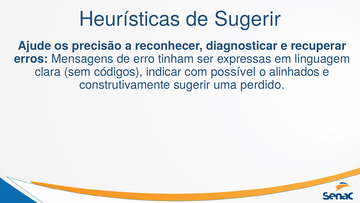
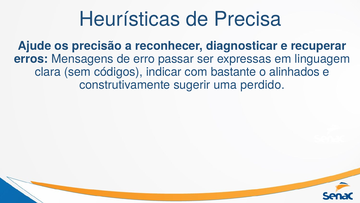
de Sugerir: Sugerir -> Precisa
tinham: tinham -> passar
possível: possível -> bastante
